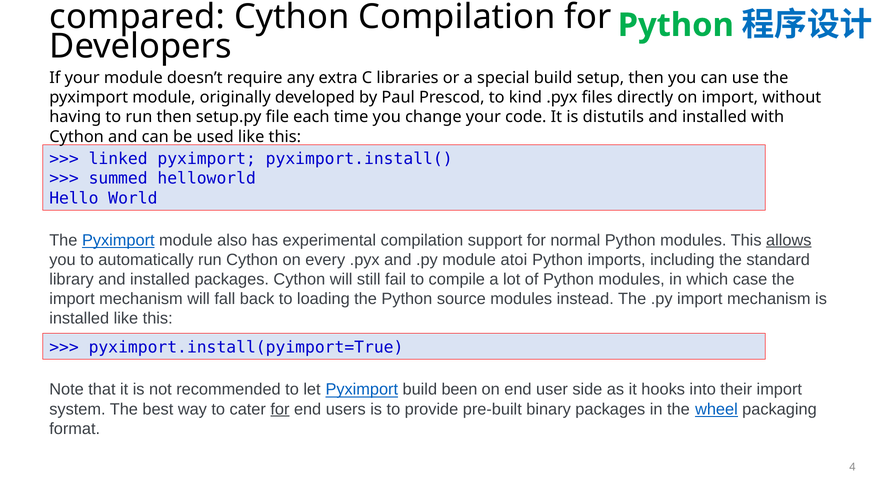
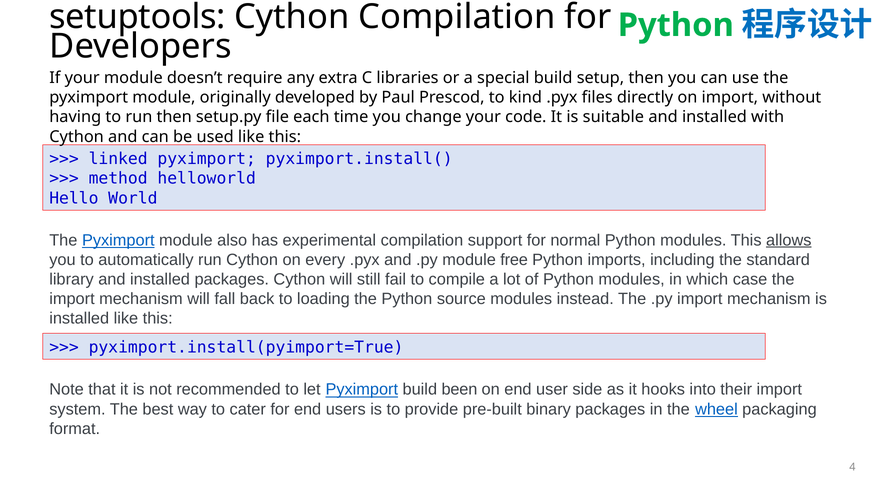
compared: compared -> setuptools
distutils: distutils -> suitable
summed: summed -> method
atoi: atoi -> free
for at (280, 410) underline: present -> none
